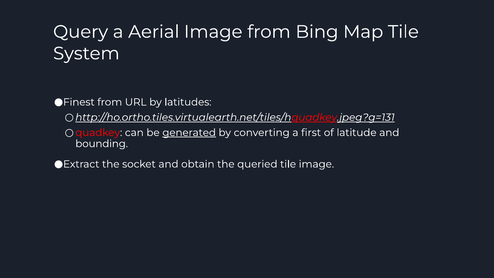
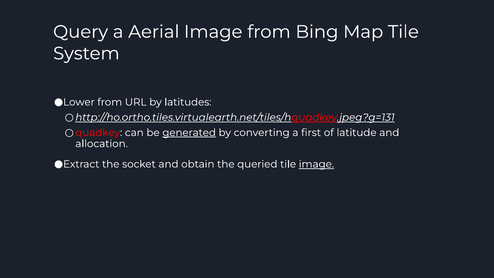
Finest: Finest -> Lower
bounding: bounding -> allocation
image at (316, 164) underline: none -> present
